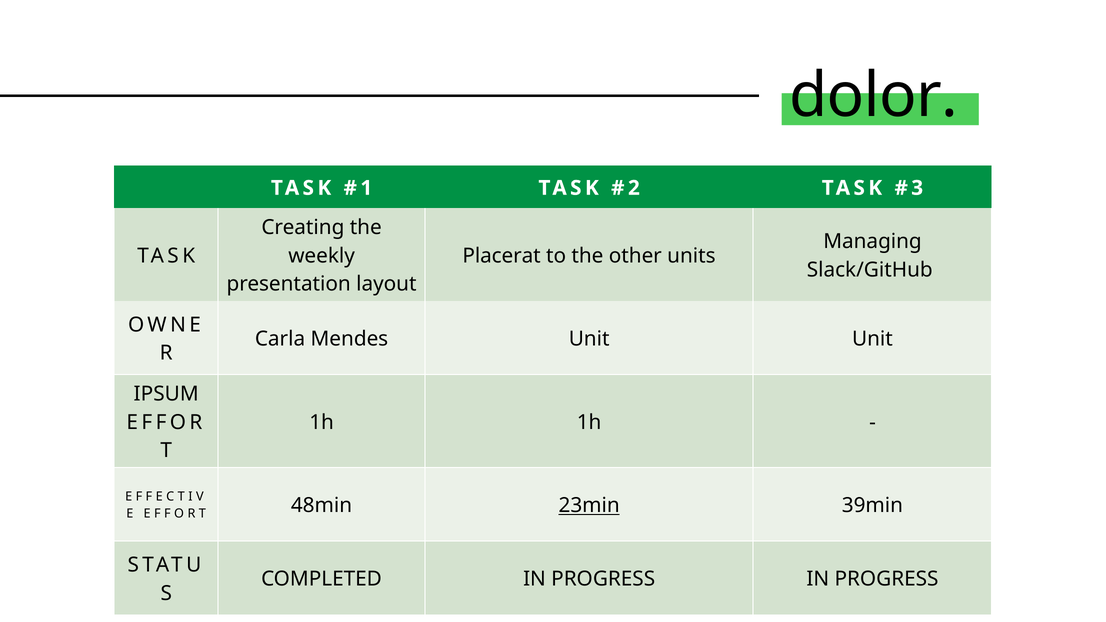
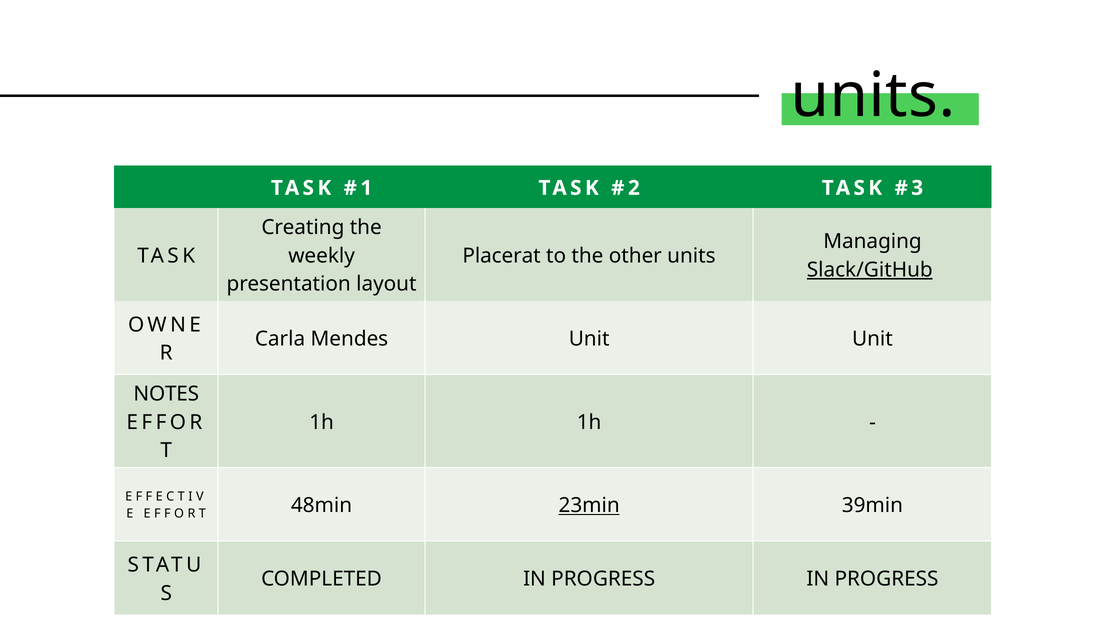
dolor at (874, 96): dolor -> units
Slack/GitHub underline: none -> present
IPSUM: IPSUM -> NOTES
